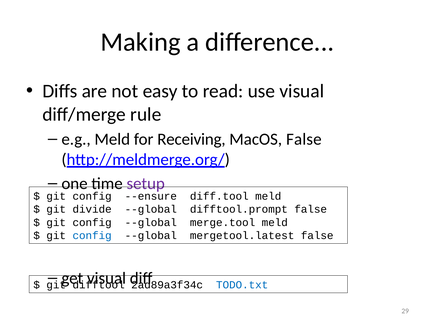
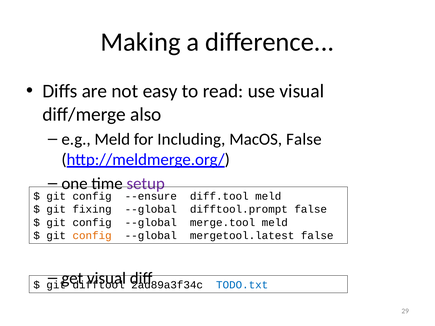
rule: rule -> also
Receiving: Receiving -> Including
divide: divide -> fixing
config at (92, 236) colour: blue -> orange
